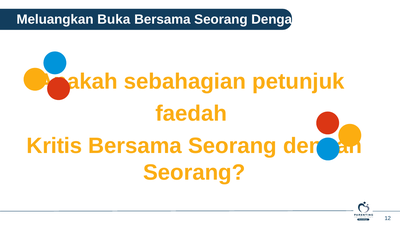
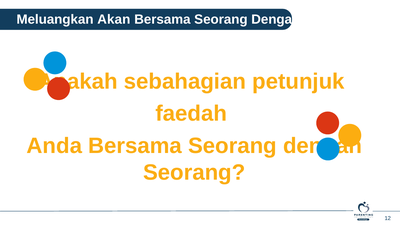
Buka: Buka -> Akan
Kritis: Kritis -> Anda
